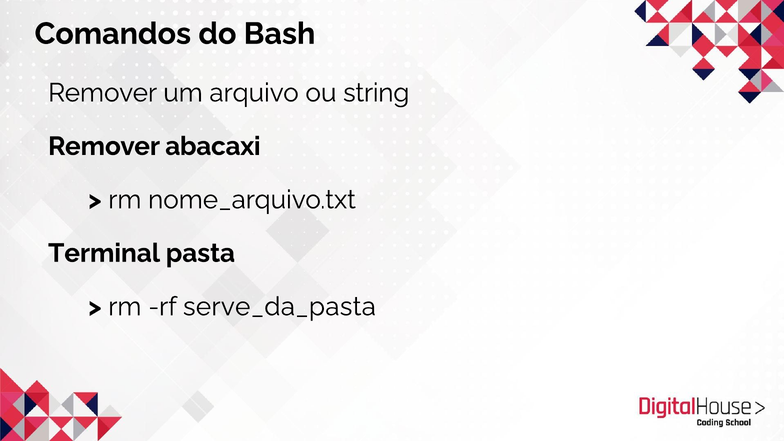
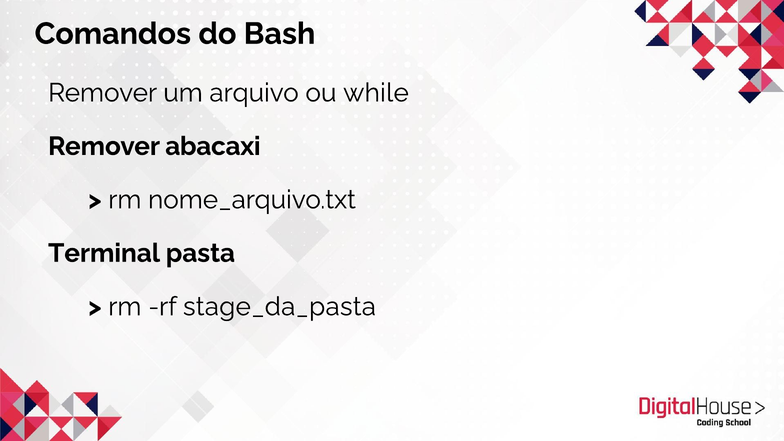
string: string -> while
serve_da_pasta: serve_da_pasta -> stage_da_pasta
